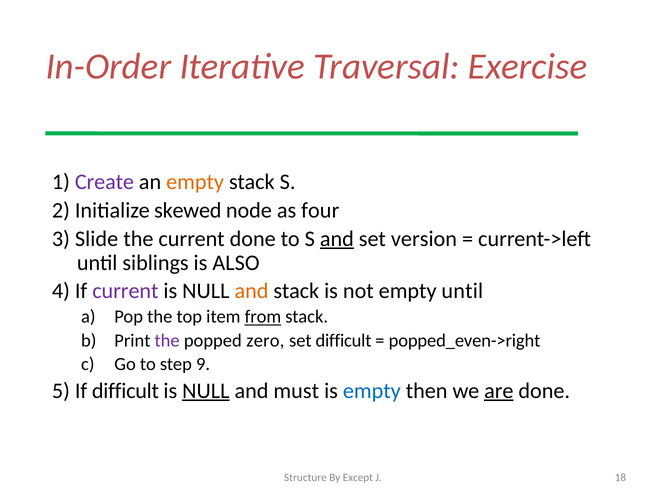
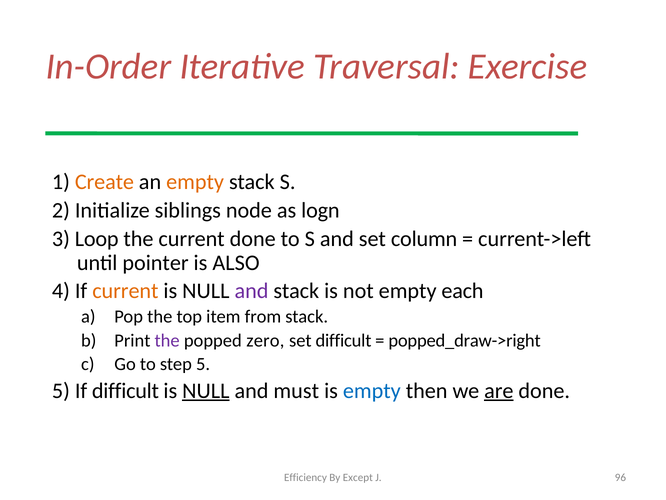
Create colour: purple -> orange
skewed: skewed -> siblings
four: four -> logn
Slide: Slide -> Loop
and at (337, 238) underline: present -> none
version: version -> column
siblings: siblings -> pointer
current at (125, 291) colour: purple -> orange
and at (251, 291) colour: orange -> purple
empty until: until -> each
from underline: present -> none
popped_even->right: popped_even->right -> popped_draw->right
step 9: 9 -> 5
Structure: Structure -> Efficiency
18: 18 -> 96
